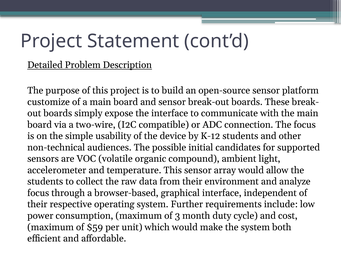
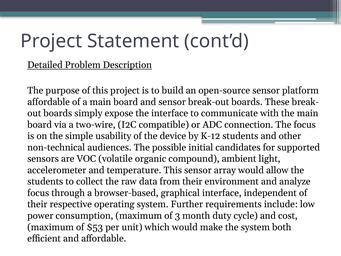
customize at (49, 102): customize -> affordable
$59: $59 -> $53
